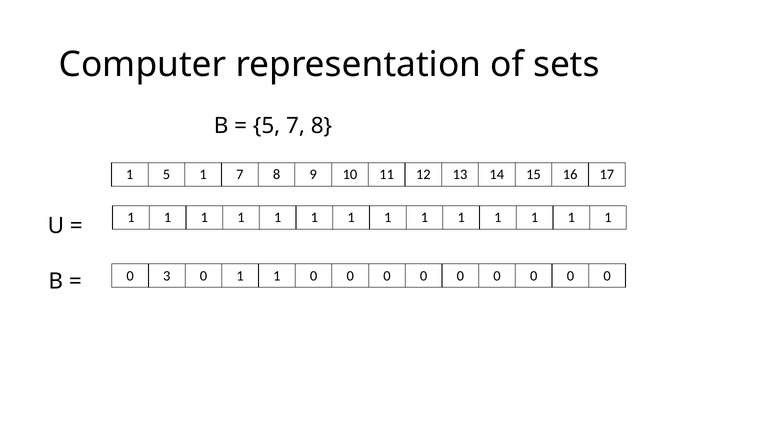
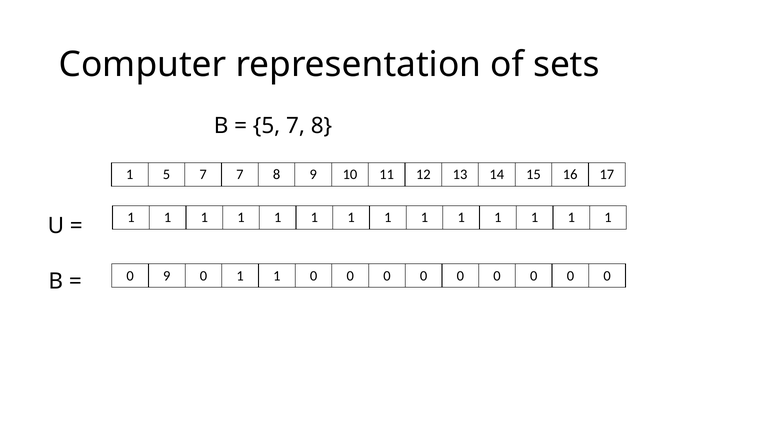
1 5 1: 1 -> 7
0 3: 3 -> 9
